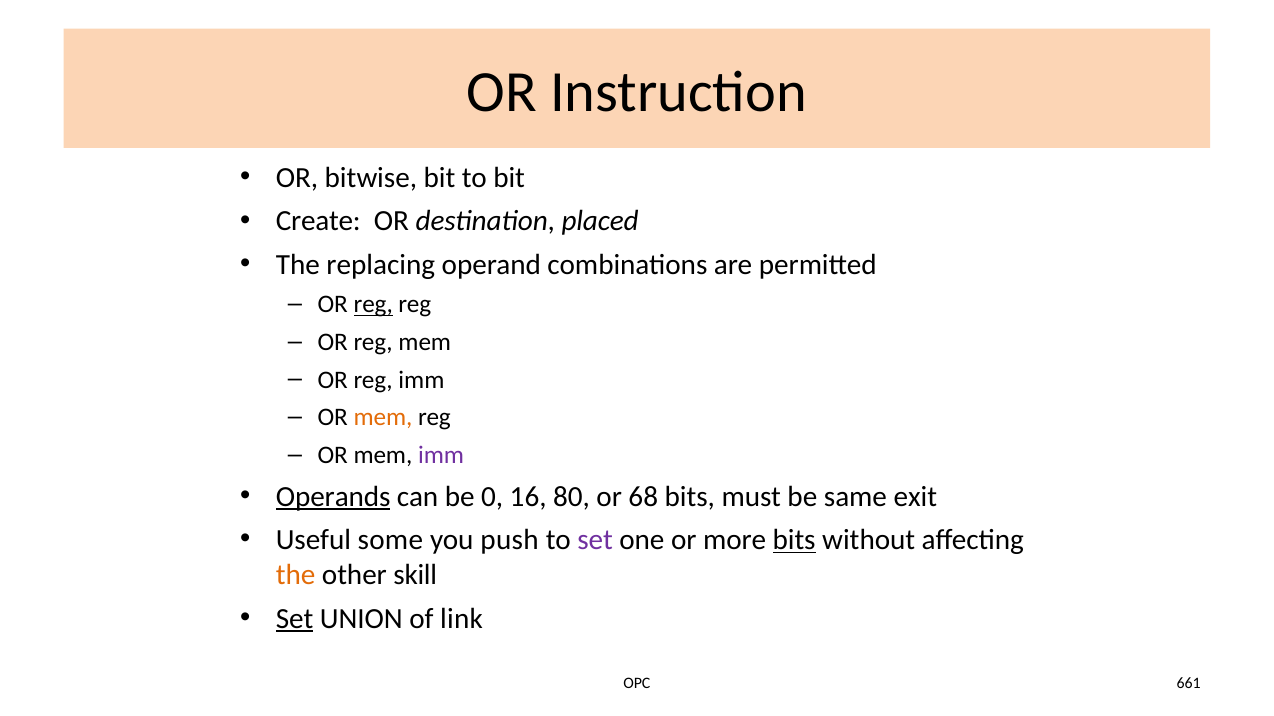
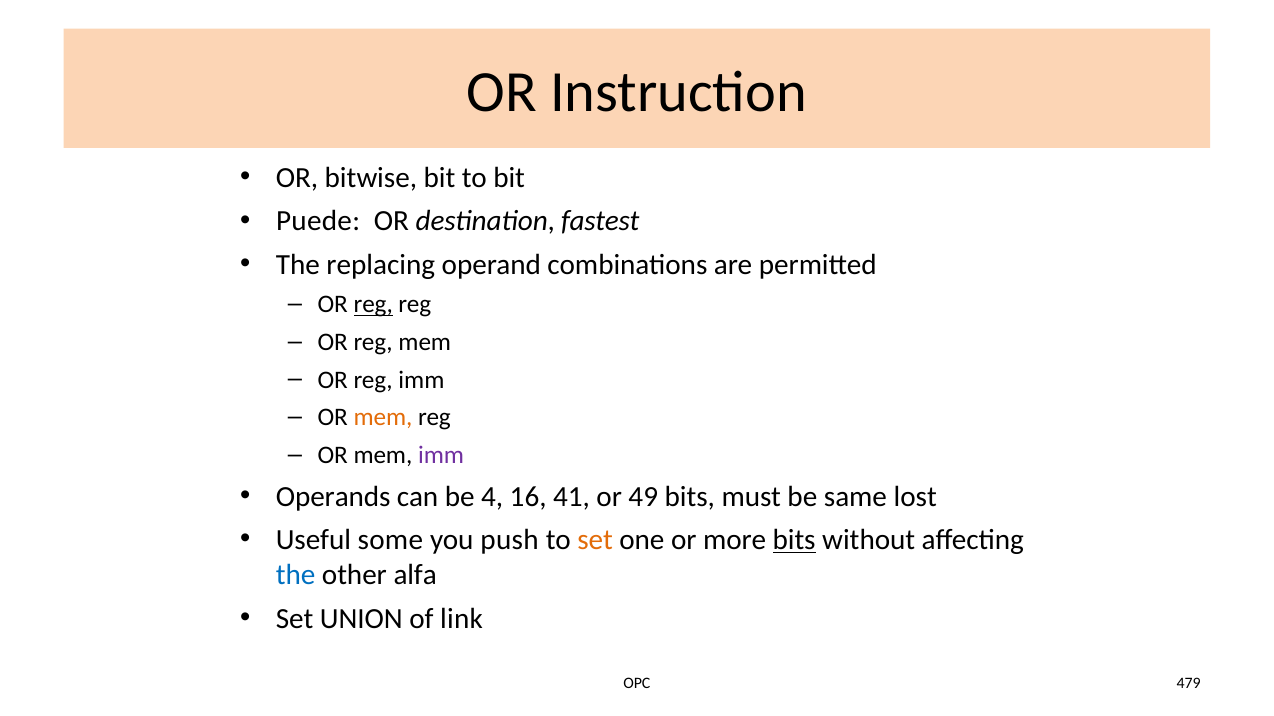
Create: Create -> Puede
placed: placed -> fastest
Operands underline: present -> none
0: 0 -> 4
80: 80 -> 41
68: 68 -> 49
exit: exit -> lost
set at (595, 540) colour: purple -> orange
the at (296, 575) colour: orange -> blue
skill: skill -> alfa
Set at (295, 619) underline: present -> none
661: 661 -> 479
